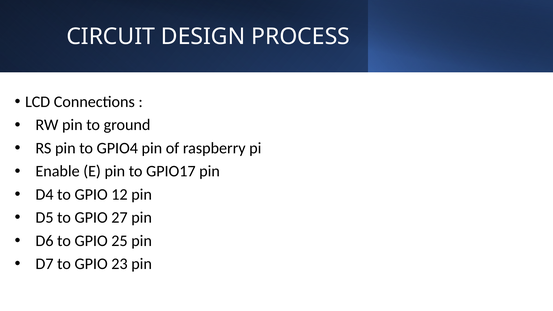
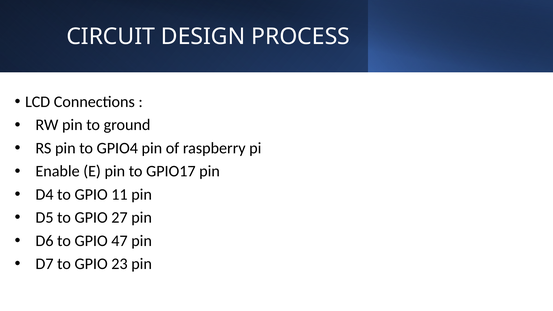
12: 12 -> 11
25: 25 -> 47
